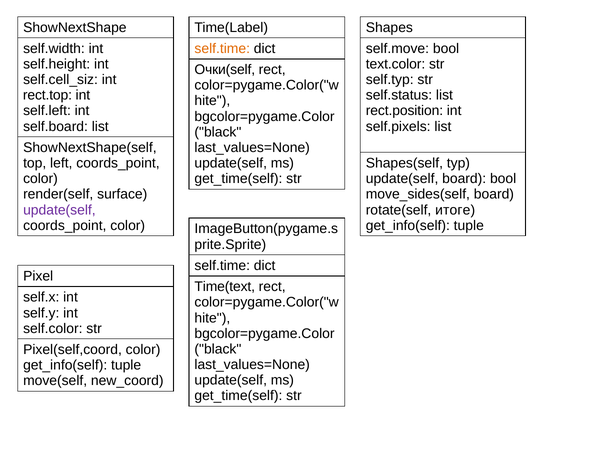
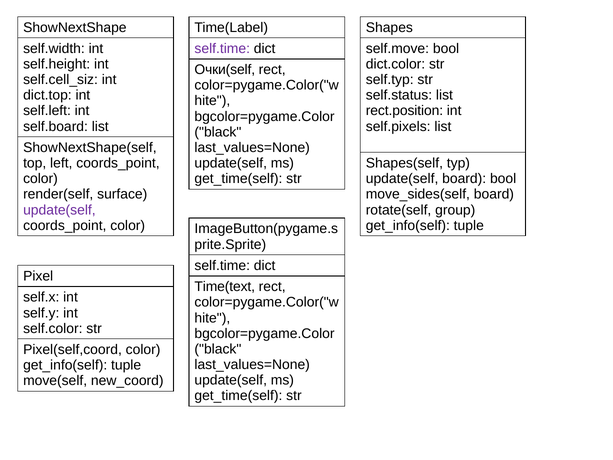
self.time at (222, 49) colour: orange -> purple
text.color: text.color -> dict.color
rect.top: rect.top -> dict.top
итоге: итоге -> group
